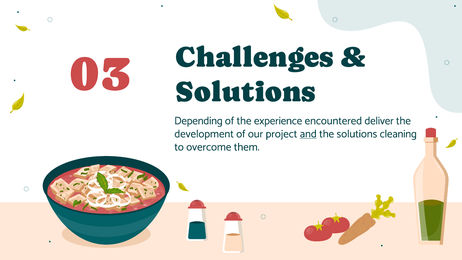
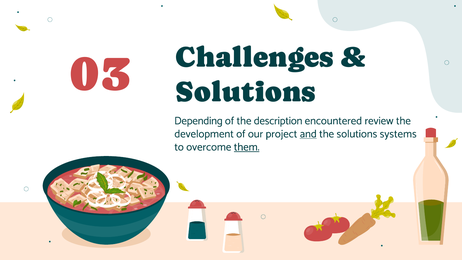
experience: experience -> description
deliver: deliver -> review
cleaning: cleaning -> systems
them underline: none -> present
